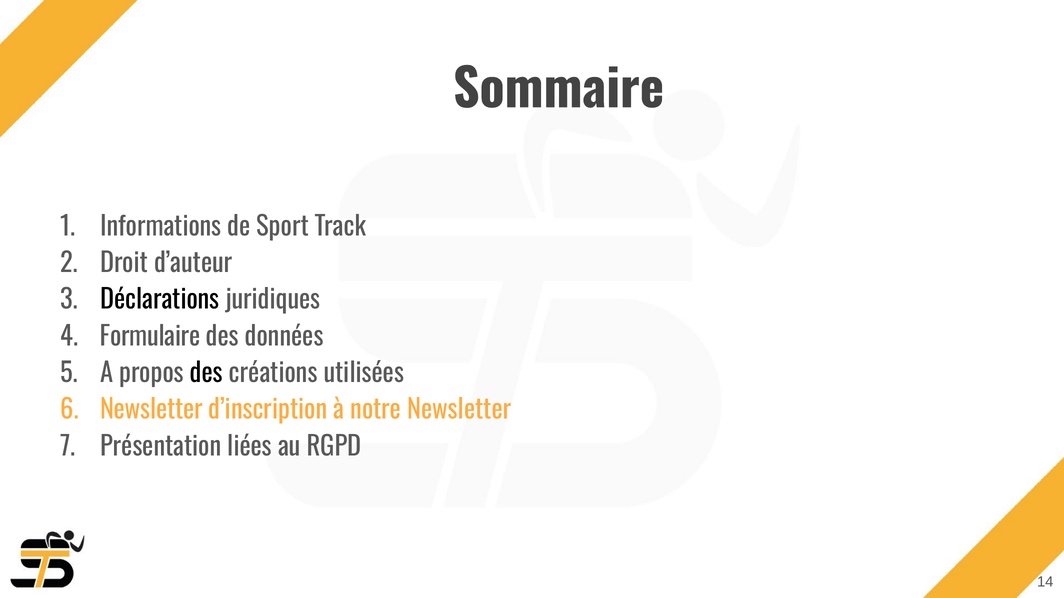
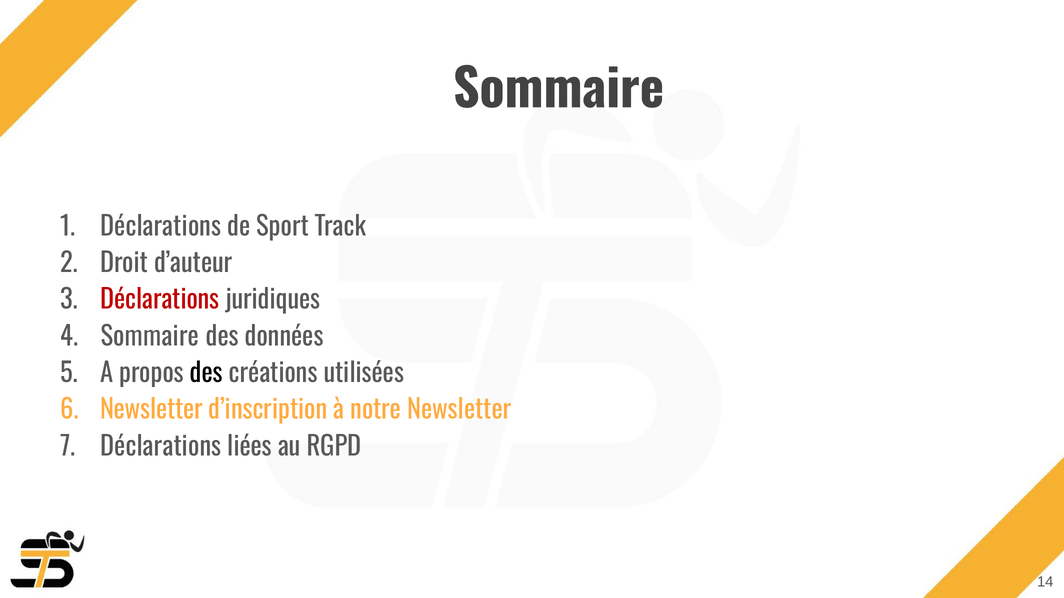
Informations at (161, 227): Informations -> Déclarations
Déclarations at (160, 300) colour: black -> red
Formulaire at (150, 337): Formulaire -> Sommaire
Présentation at (161, 447): Présentation -> Déclarations
